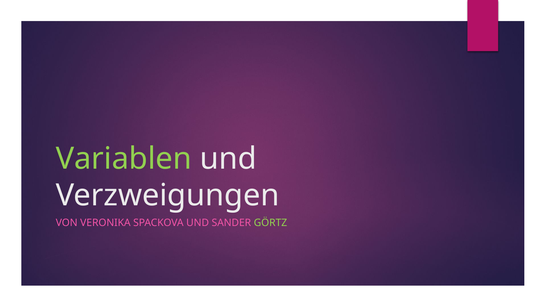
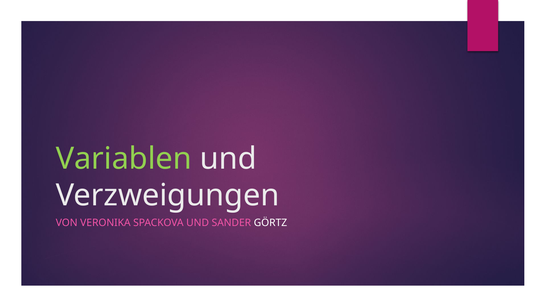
GÖRTZ colour: light green -> white
